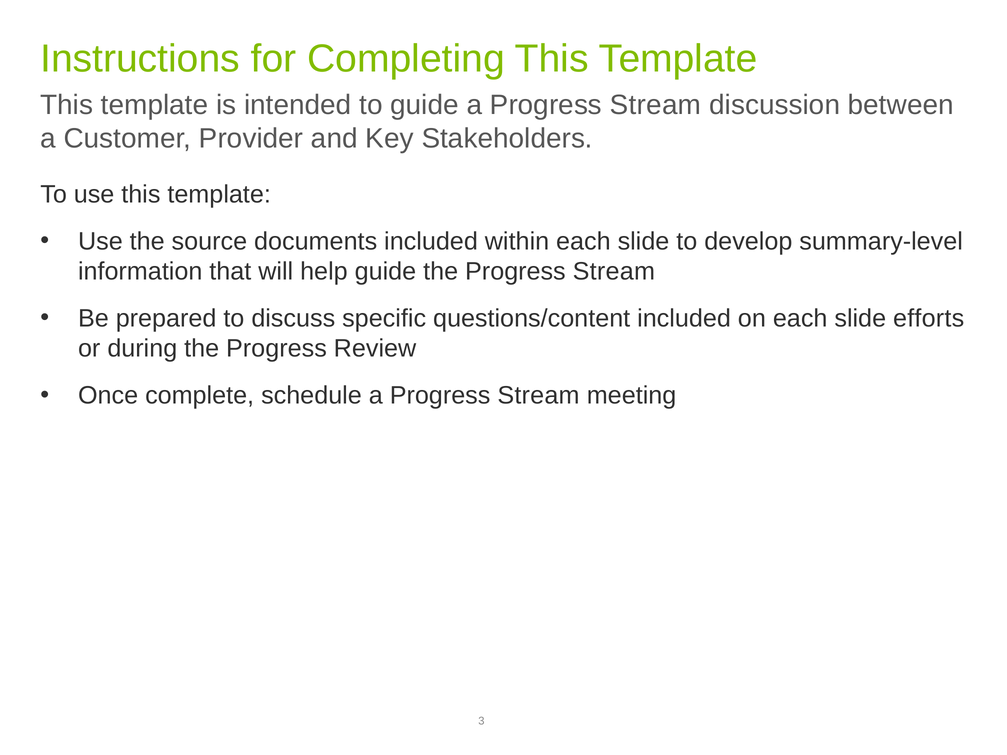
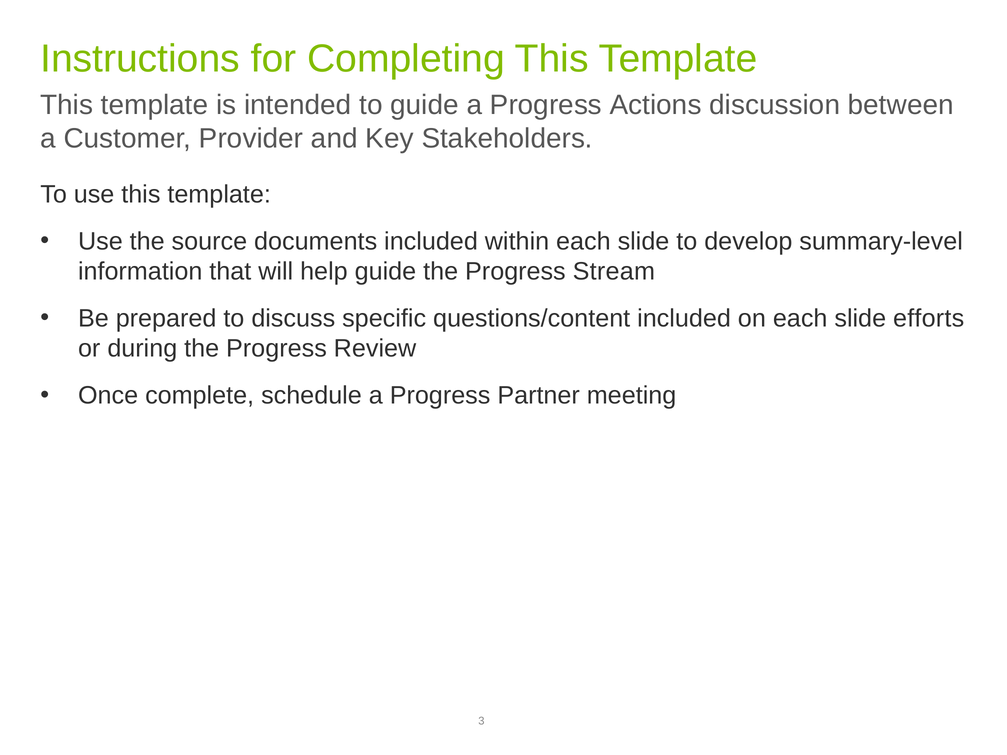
guide a Progress Stream: Stream -> Actions
schedule a Progress Stream: Stream -> Partner
